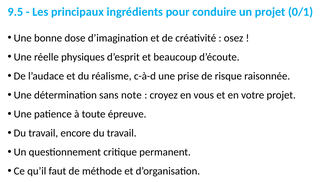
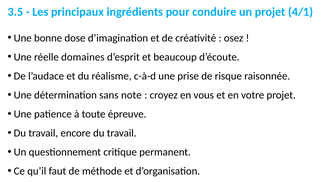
9.5: 9.5 -> 3.5
0/1: 0/1 -> 4/1
physiques: physiques -> domaines
